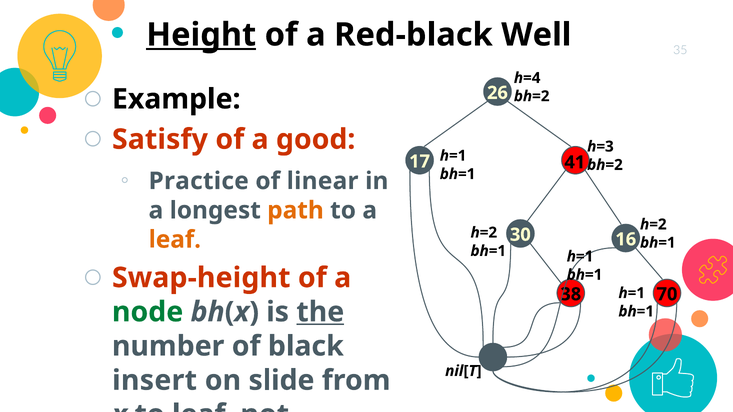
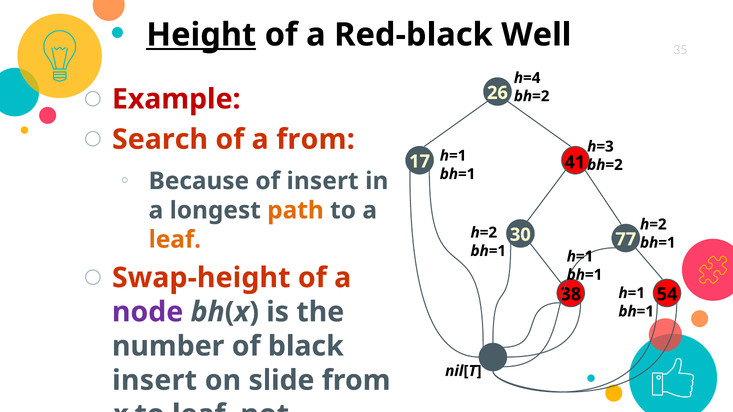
Example colour: black -> red
Satisfy: Satisfy -> Search
a good: good -> from
Practice: Practice -> Because
of linear: linear -> insert
16: 16 -> 77
70: 70 -> 54
node colour: green -> purple
the underline: present -> none
